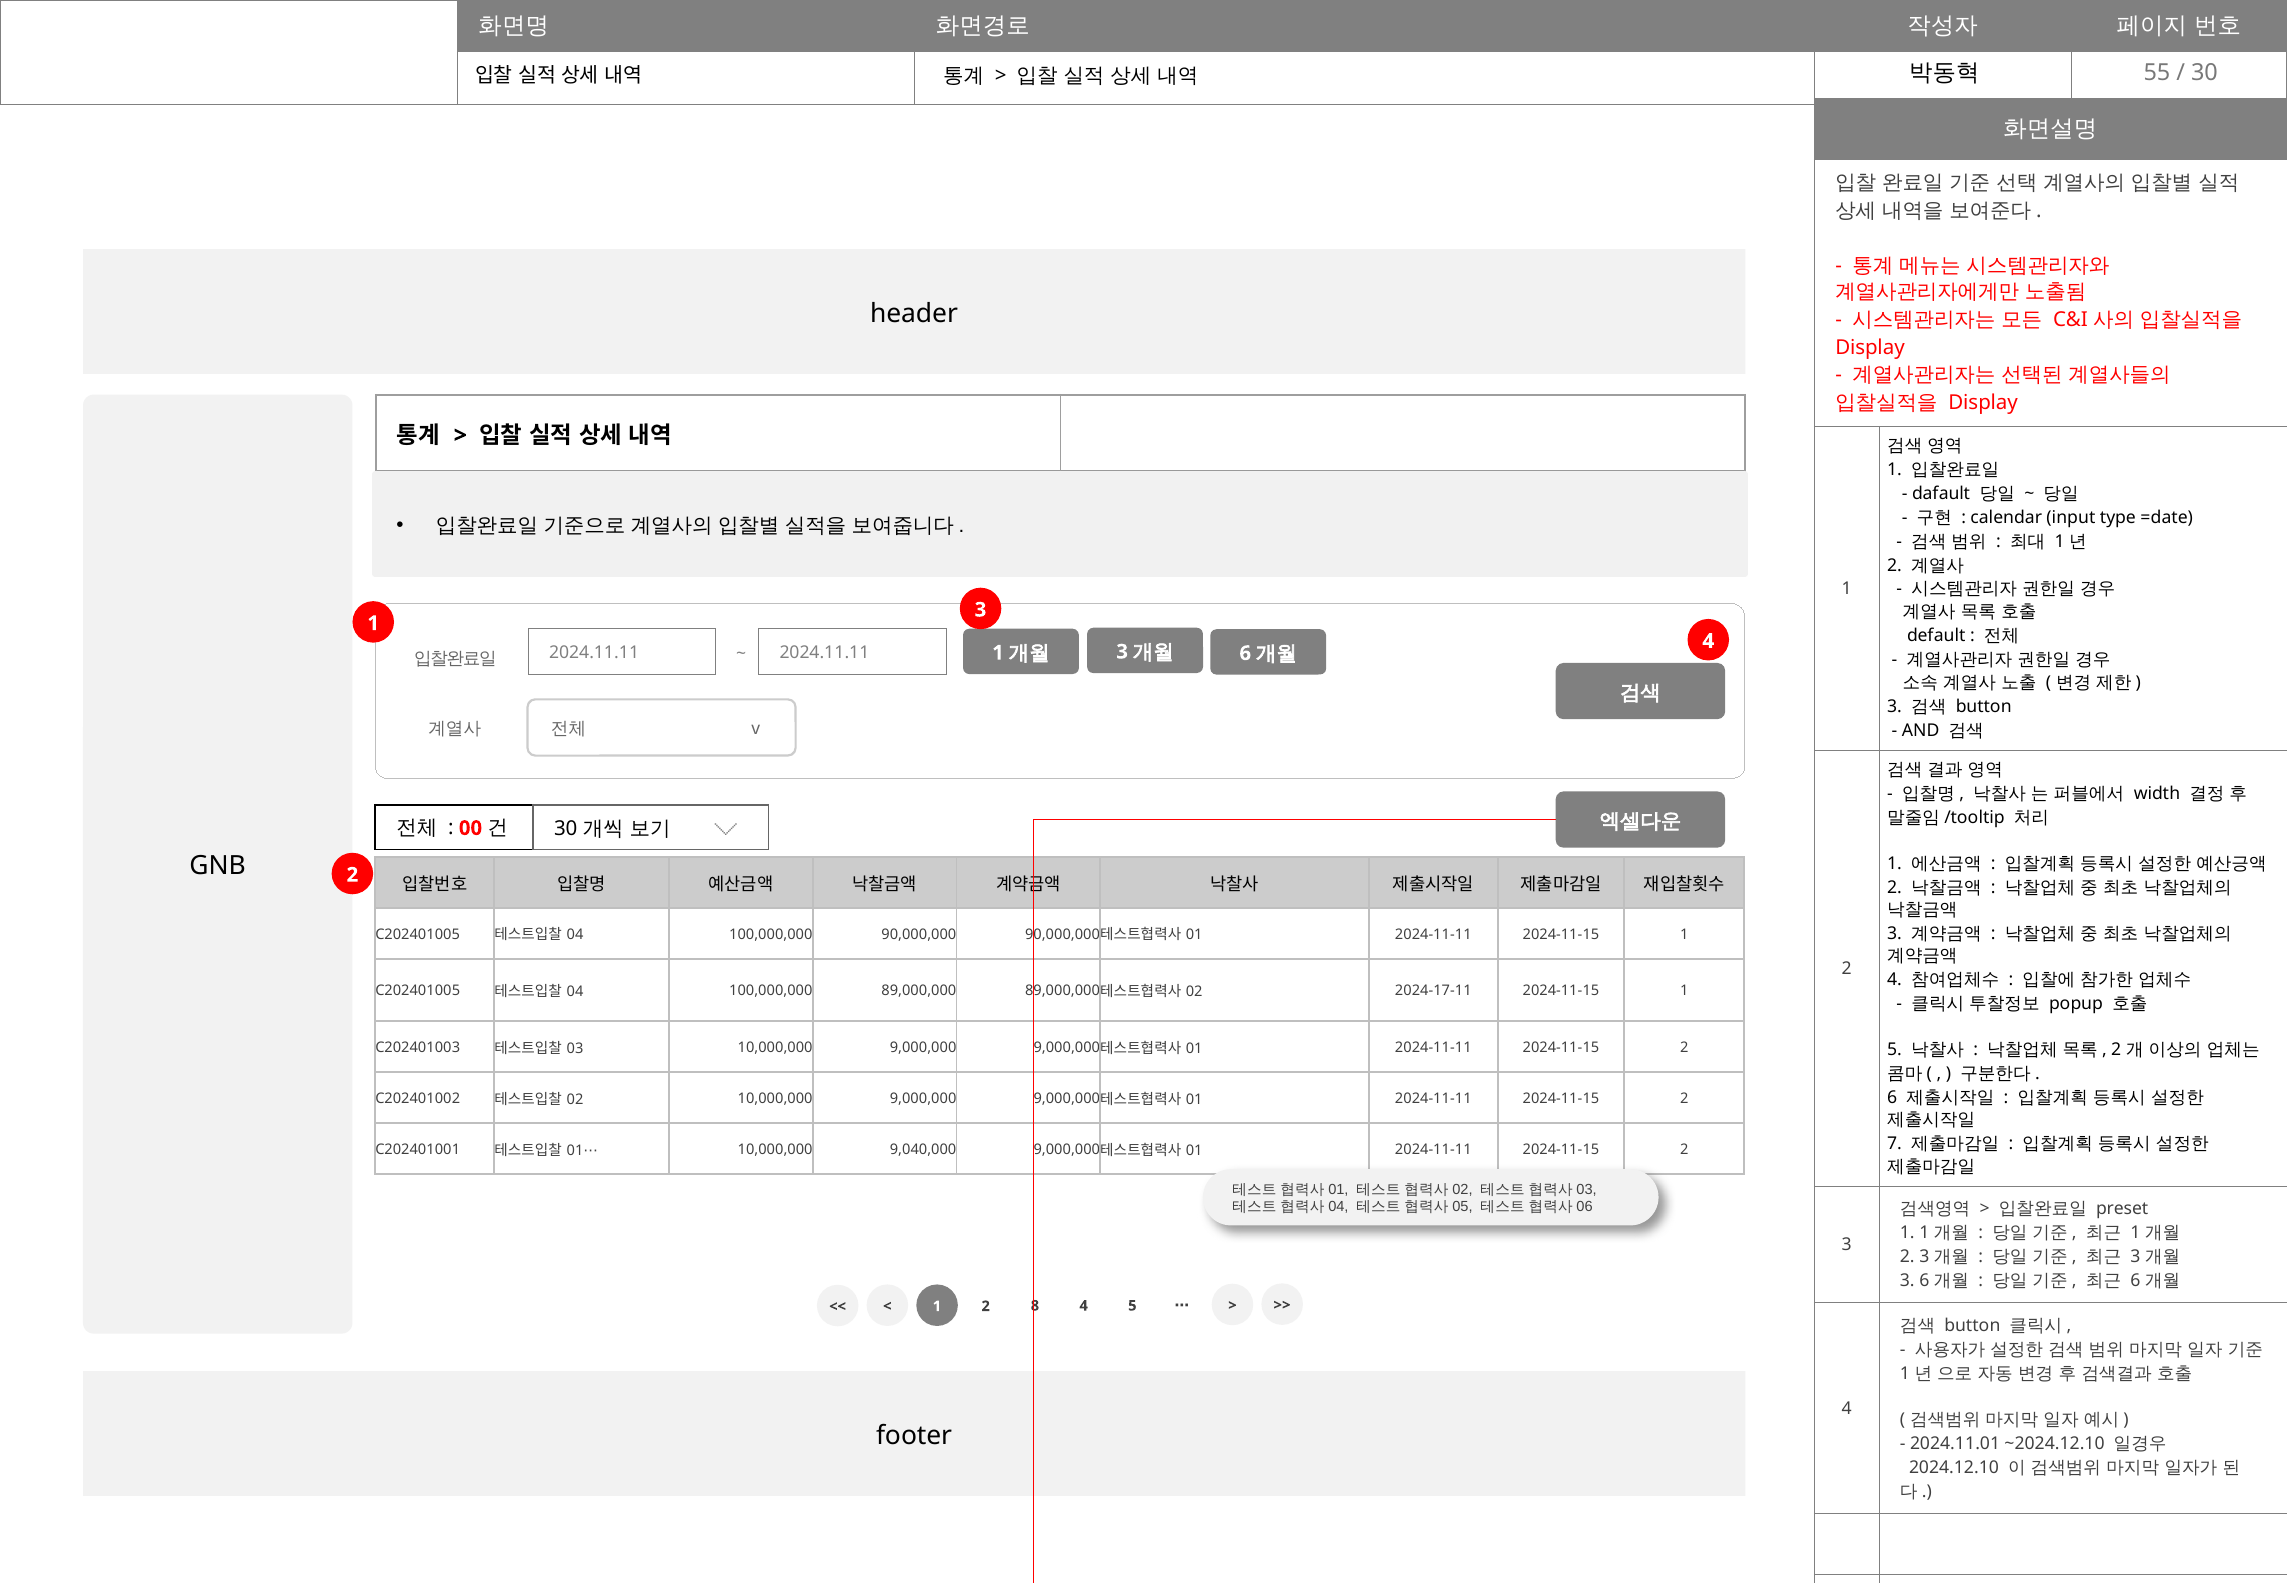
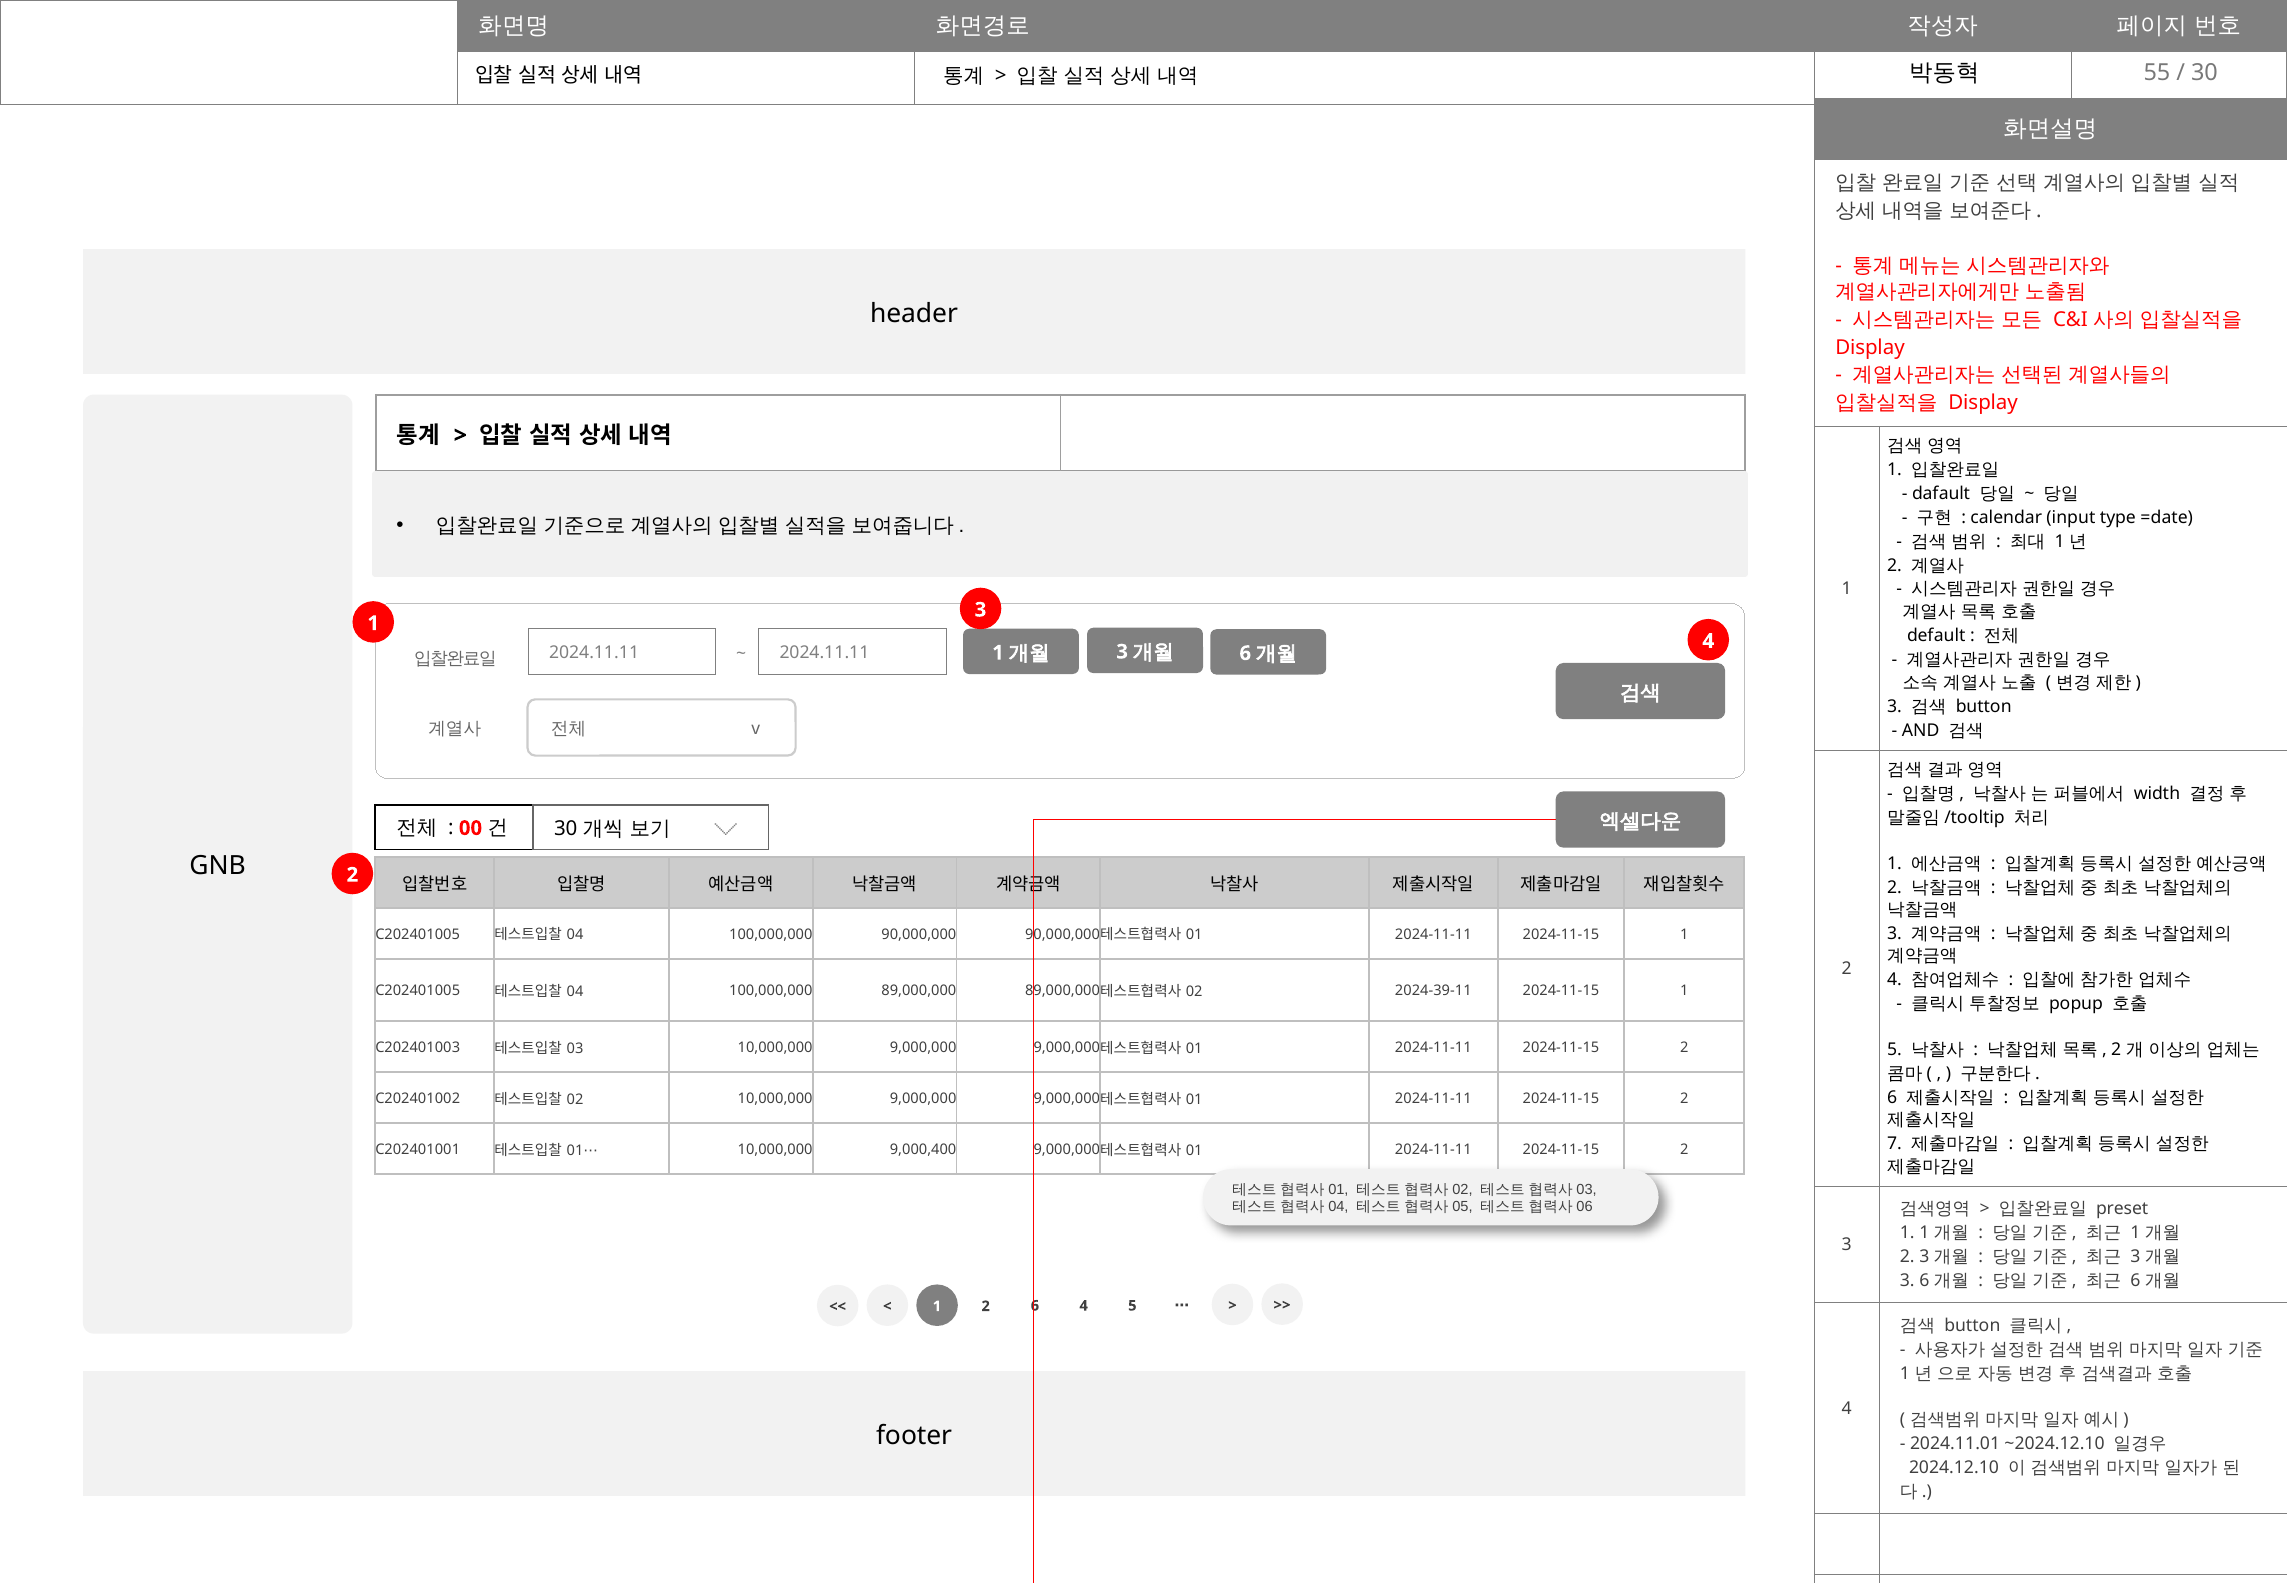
2024-17-11: 2024-17-11 -> 2024-39-11
9,040,000: 9,040,000 -> 9,000,400
2 8: 8 -> 6
